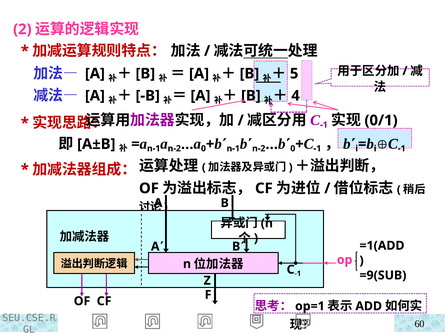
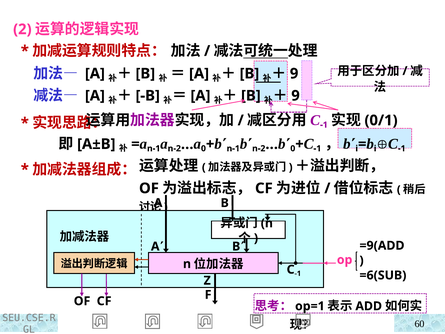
5 at (294, 74): 5 -> 9
4 at (296, 96): 4 -> 9
=1(ADD: =1(ADD -> =9(ADD
=9(SUB: =9(SUB -> =6(SUB
